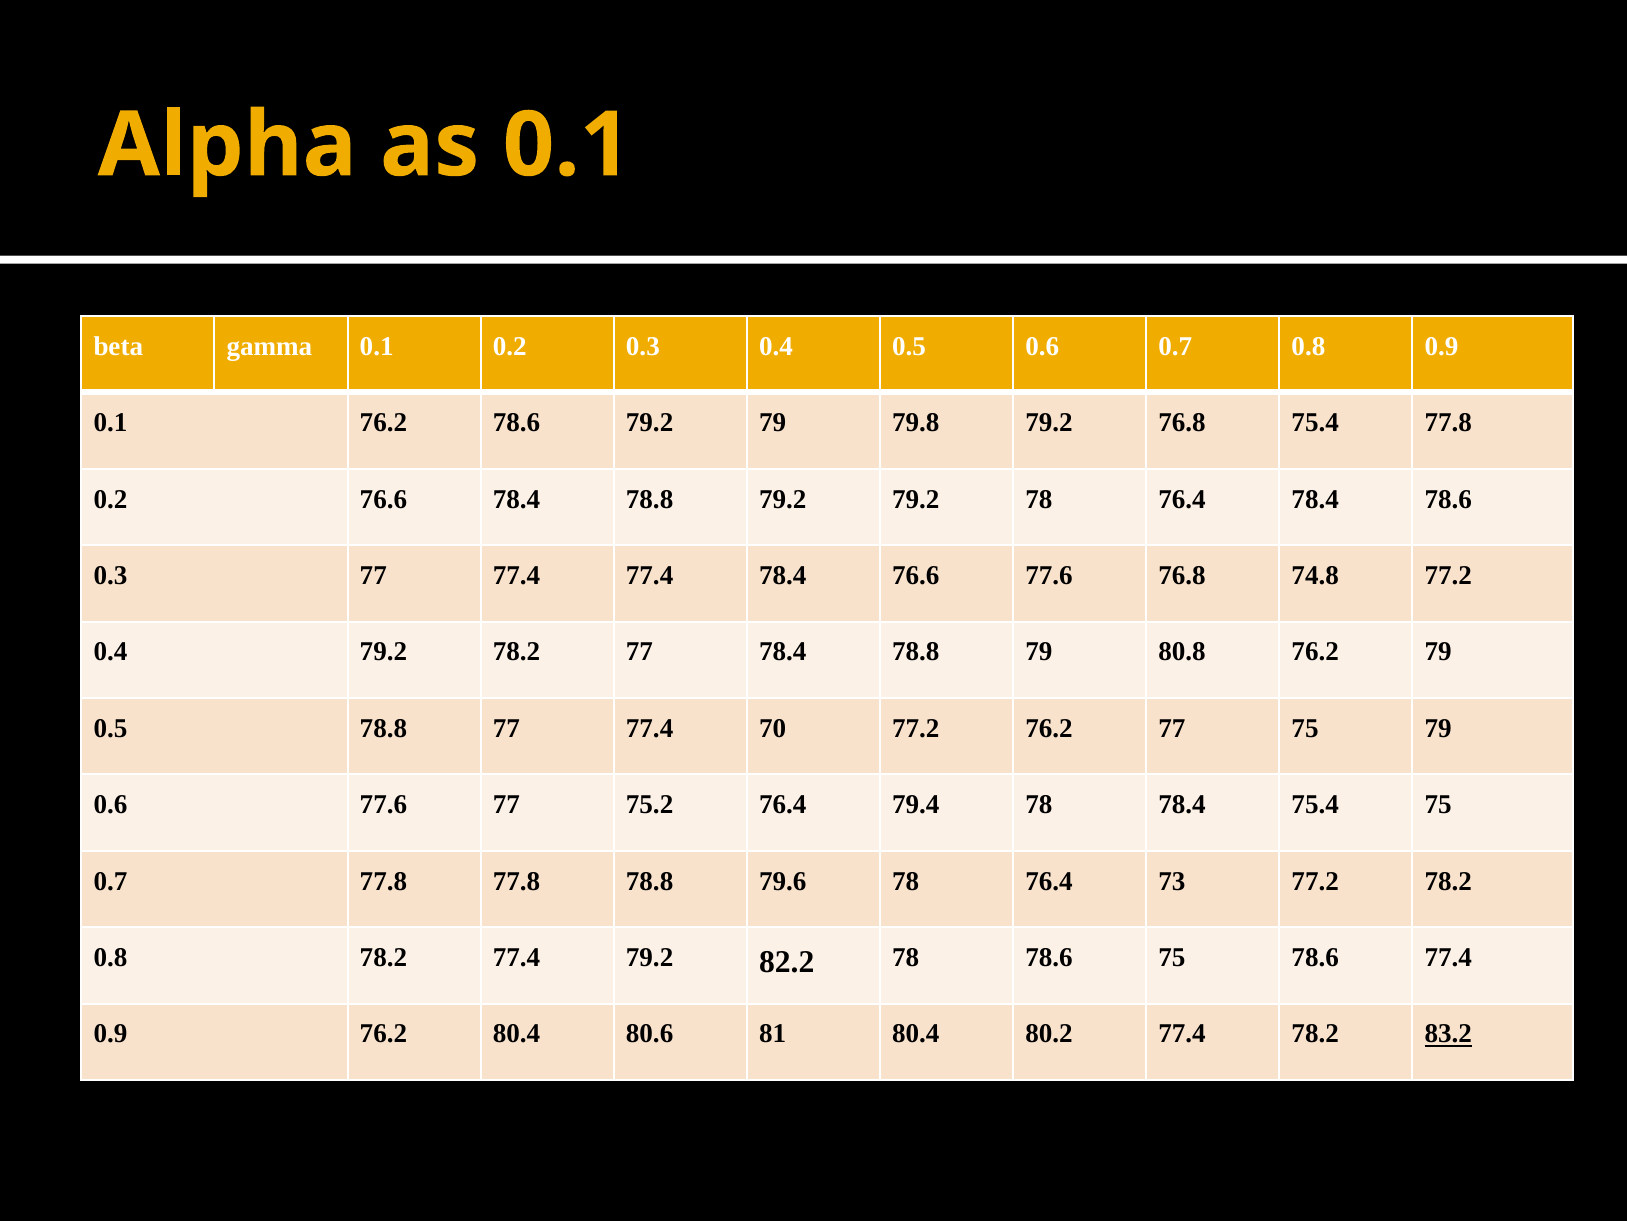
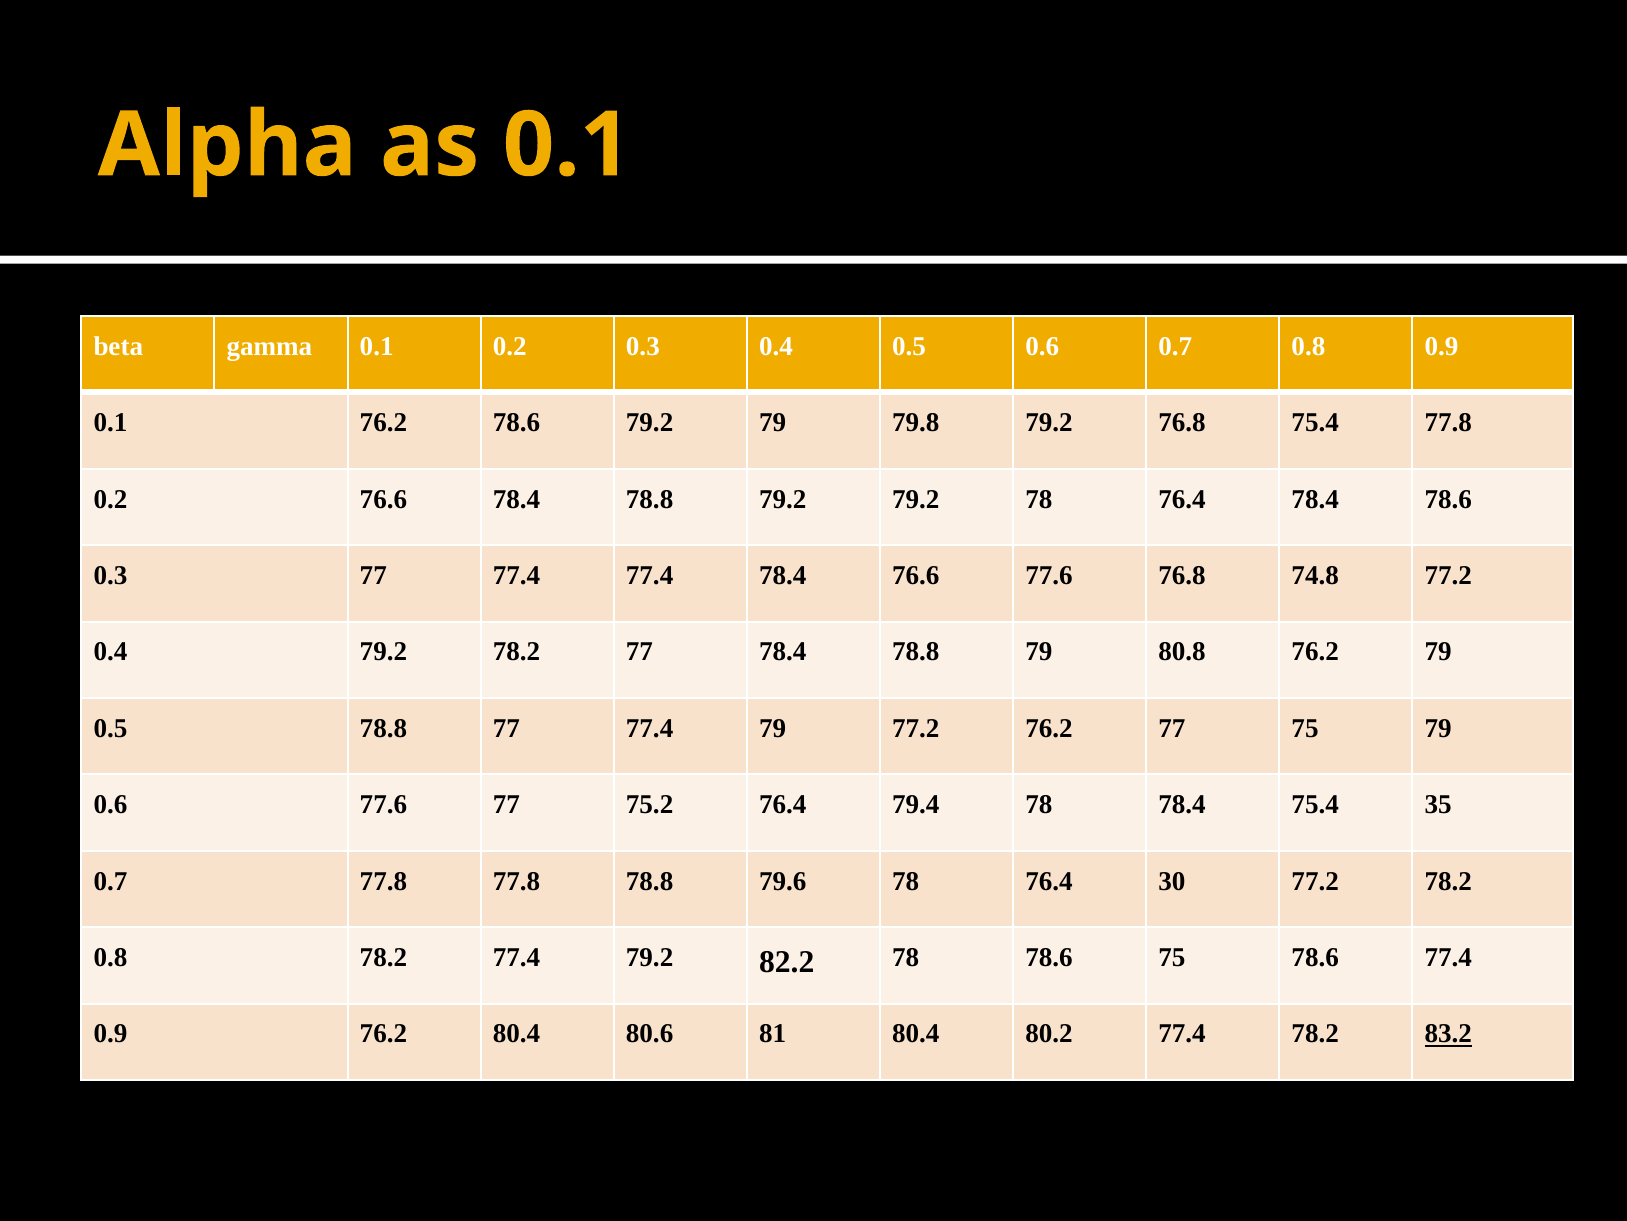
77.4 70: 70 -> 79
75.4 75: 75 -> 35
73: 73 -> 30
